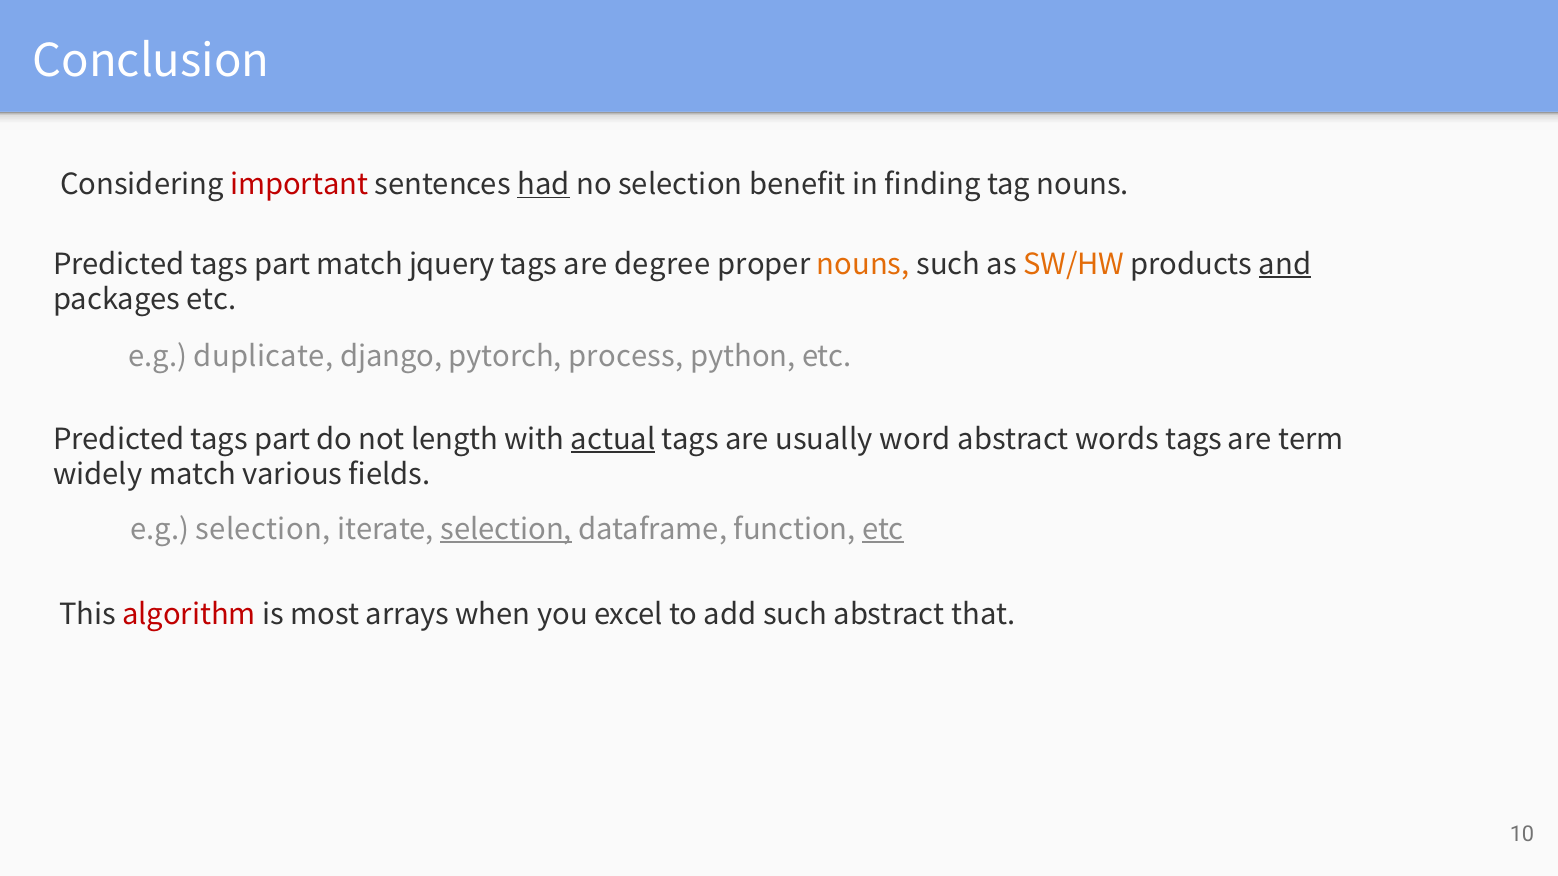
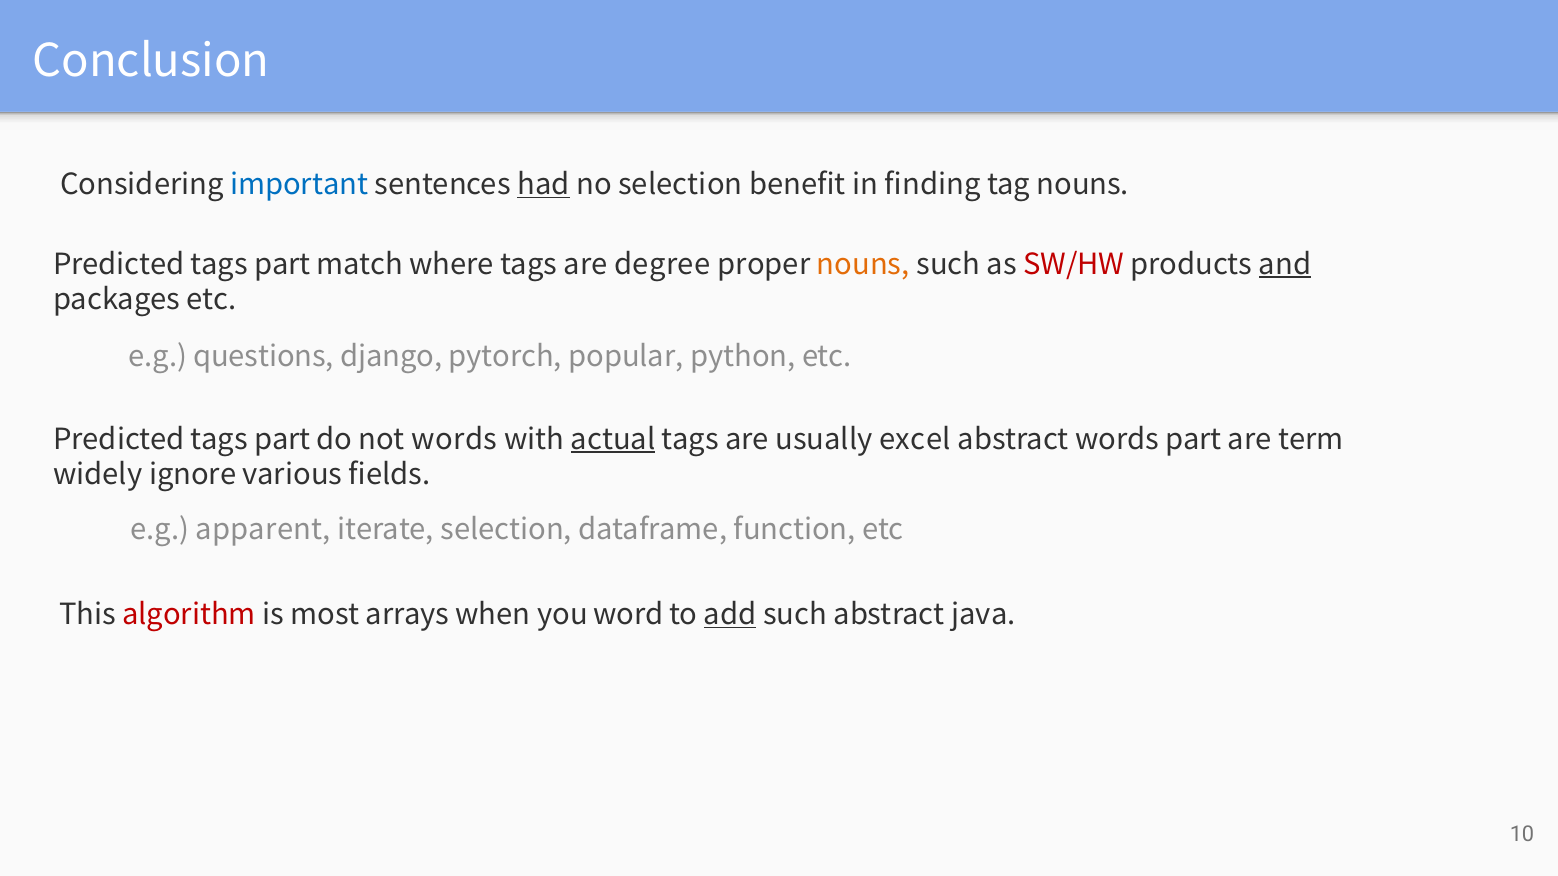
important colour: red -> blue
jquery: jquery -> where
SW/HW colour: orange -> red
duplicate: duplicate -> questions
process: process -> popular
not length: length -> words
word: word -> excel
words tags: tags -> part
widely match: match -> ignore
e.g selection: selection -> apparent
selection at (506, 530) underline: present -> none
etc at (883, 530) underline: present -> none
excel: excel -> word
add underline: none -> present
that: that -> java
